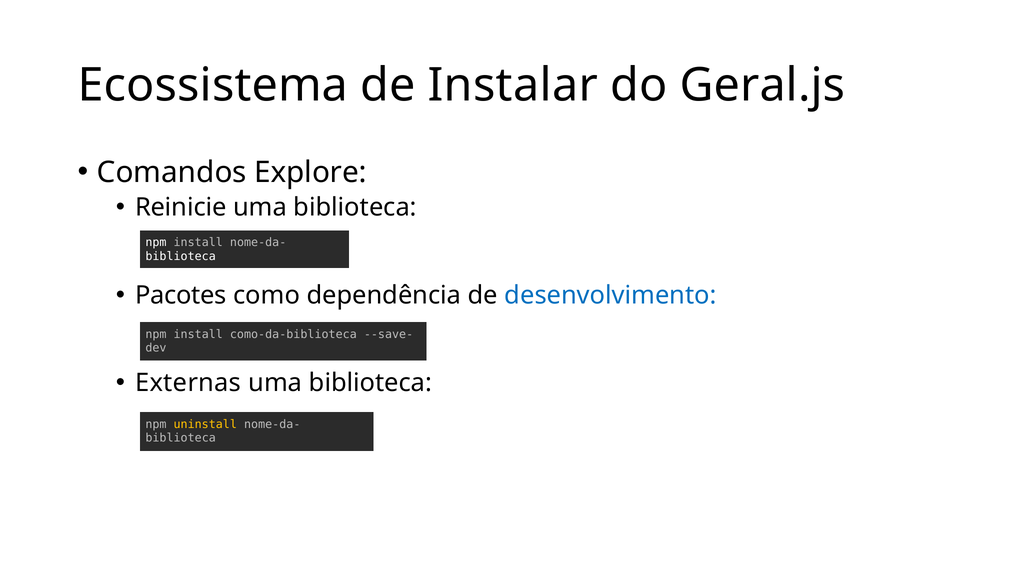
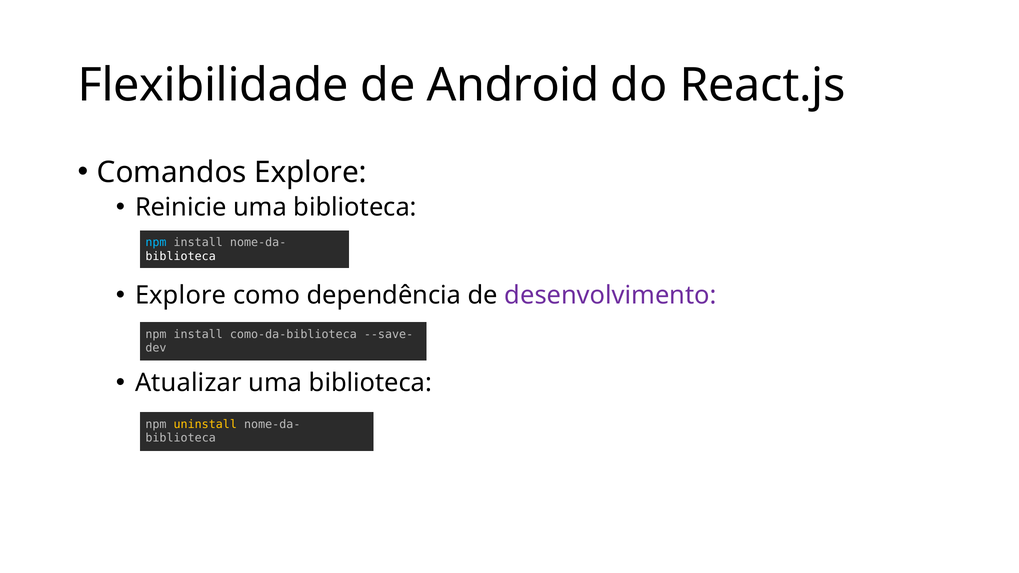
Ecossistema: Ecossistema -> Flexibilidade
Instalar: Instalar -> Android
Geral.js: Geral.js -> React.js
npm at (156, 243) colour: white -> light blue
Pacotes at (181, 295): Pacotes -> Explore
desenvolvimento colour: blue -> purple
Externas: Externas -> Atualizar
